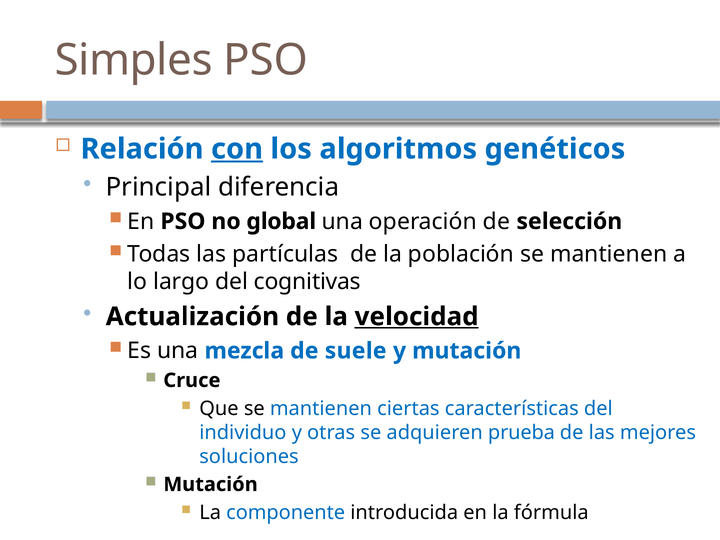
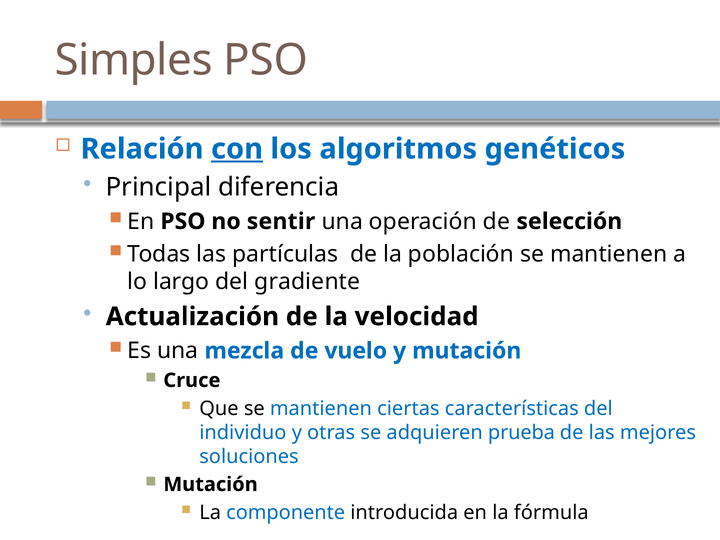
global: global -> sentir
cognitivas: cognitivas -> gradiente
velocidad underline: present -> none
suele: suele -> vuelo
